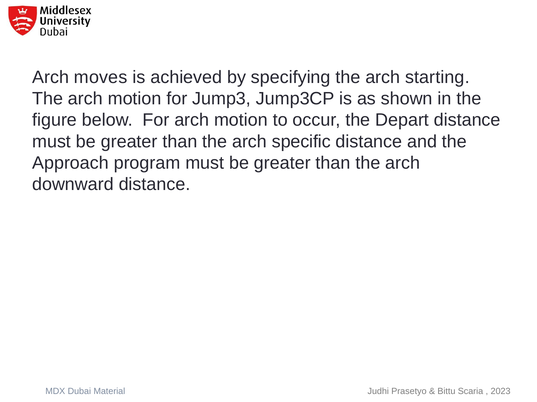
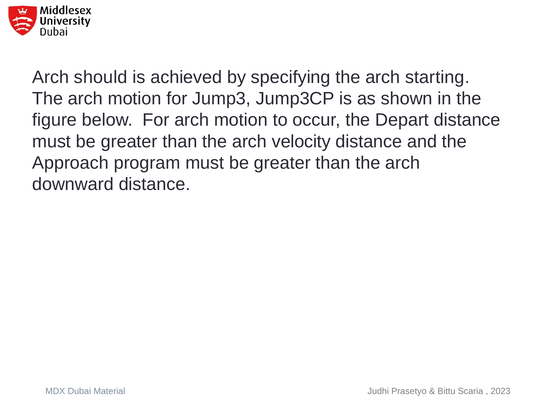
moves: moves -> should
specific: specific -> velocity
